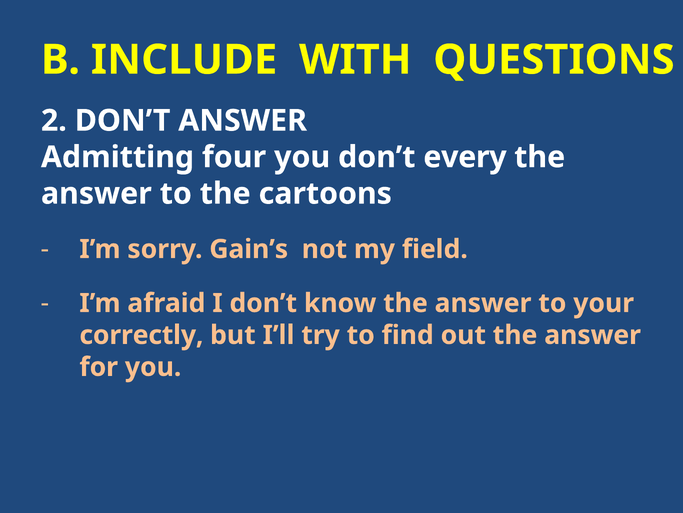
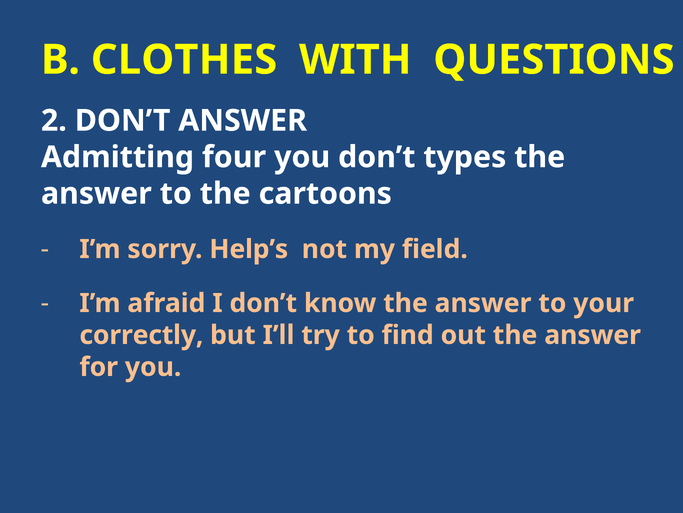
INCLUDE: INCLUDE -> CLOTHES
every: every -> types
Gain’s: Gain’s -> Help’s
